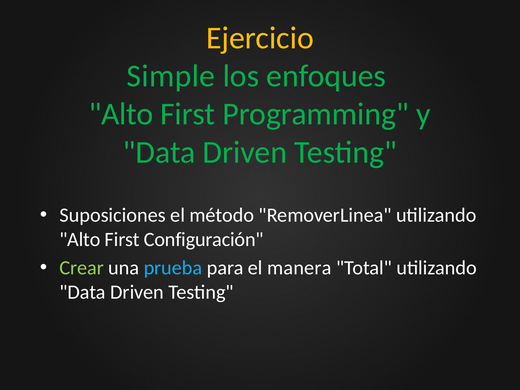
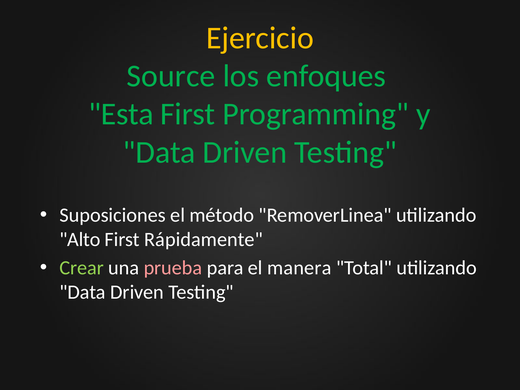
Simple: Simple -> Source
Alto at (121, 114): Alto -> Esta
Configuración: Configuración -> Rápidamente
prueba colour: light blue -> pink
